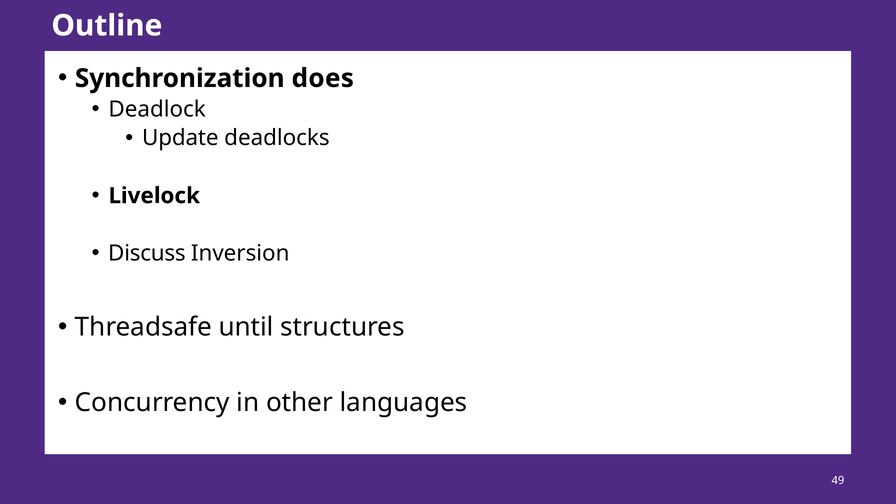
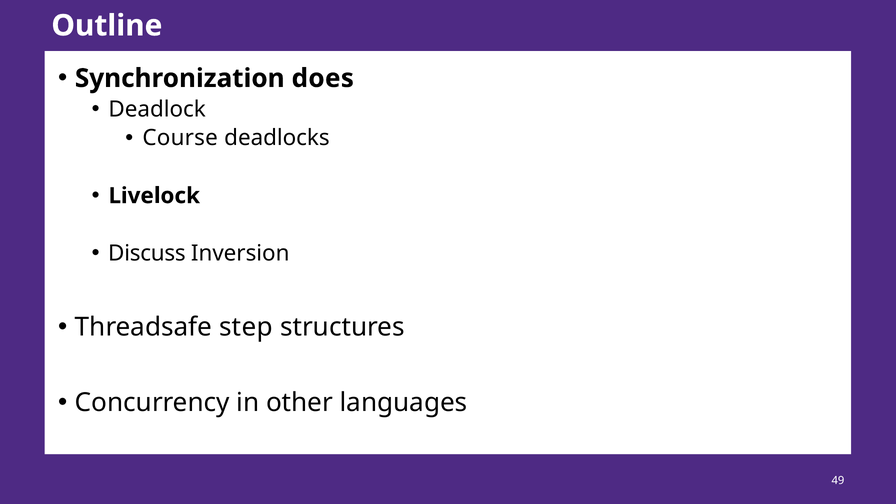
Update: Update -> Course
until: until -> step
